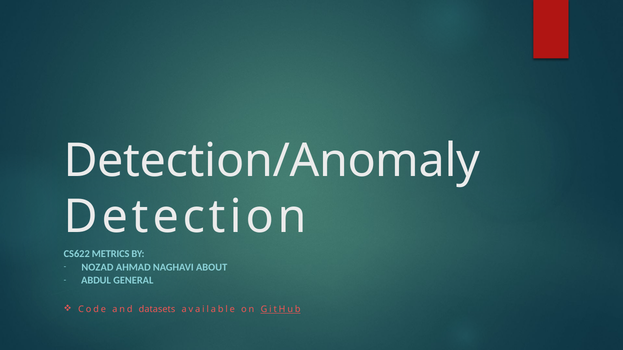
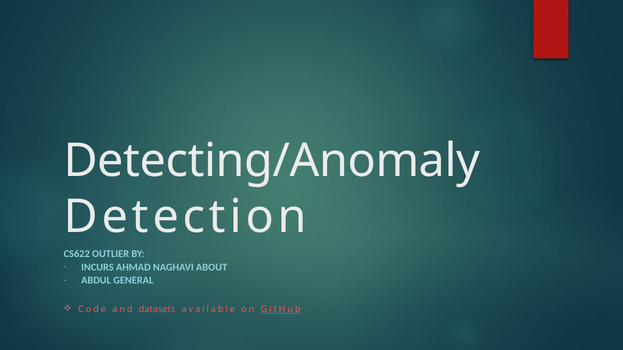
Detection/Anomaly: Detection/Anomaly -> Detecting/Anomaly
METRICS: METRICS -> OUTLIER
NOZAD: NOZAD -> INCURS
